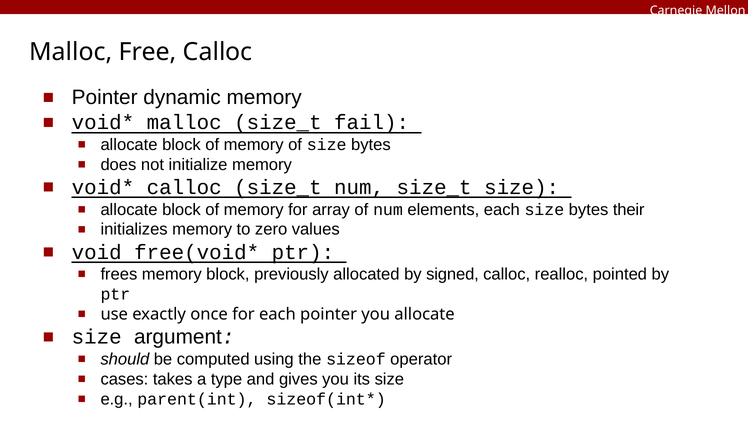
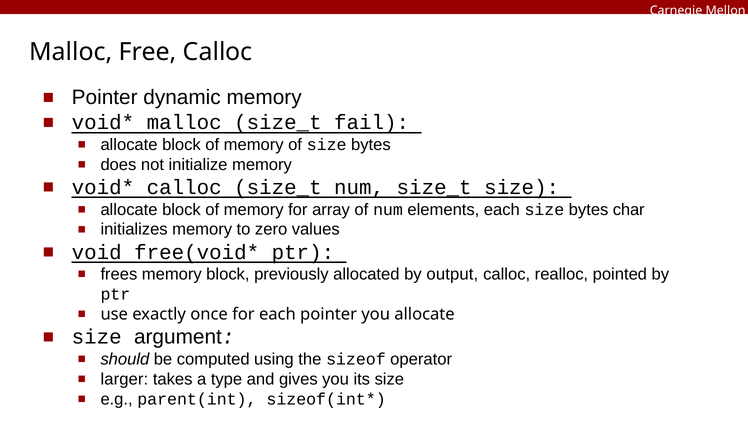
their: their -> char
signed: signed -> output
cases: cases -> larger
